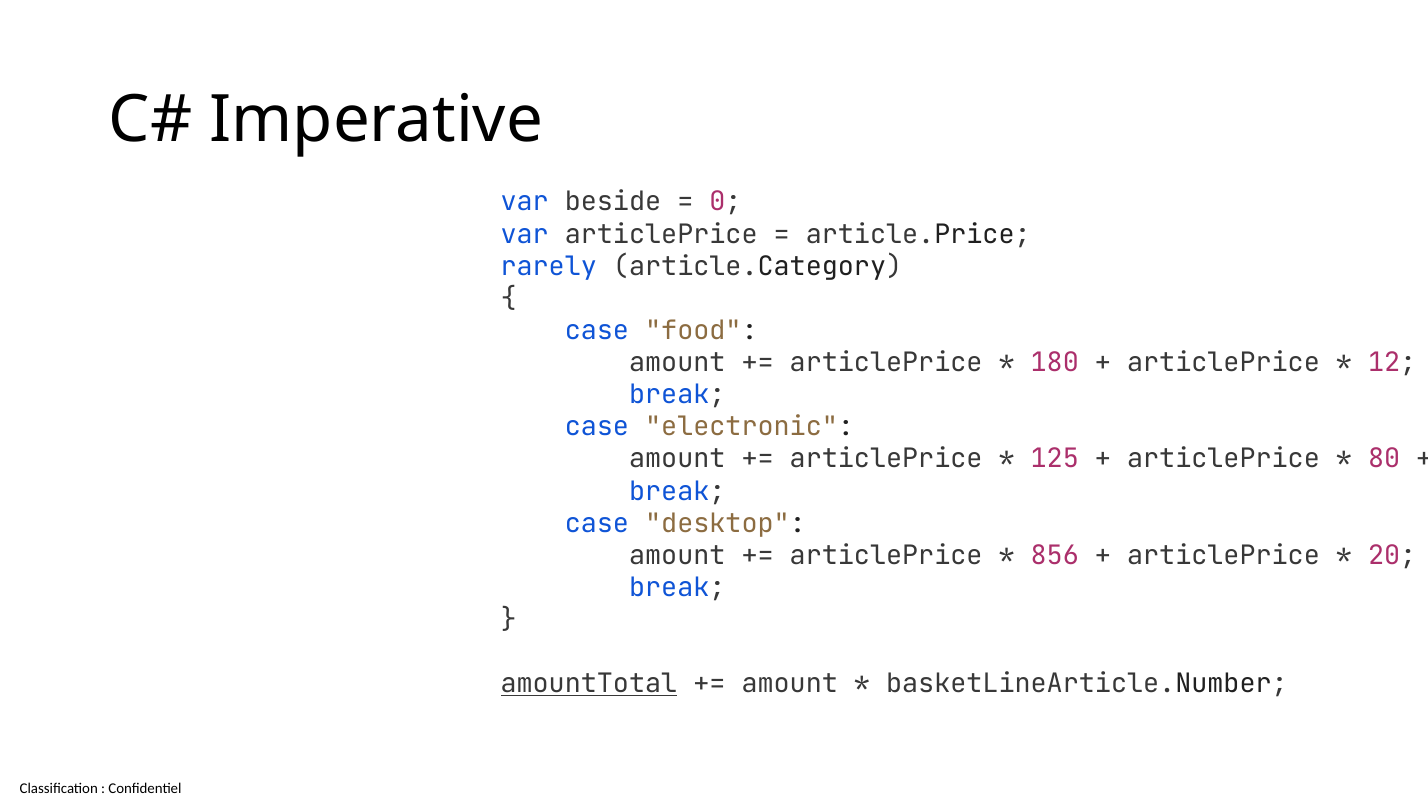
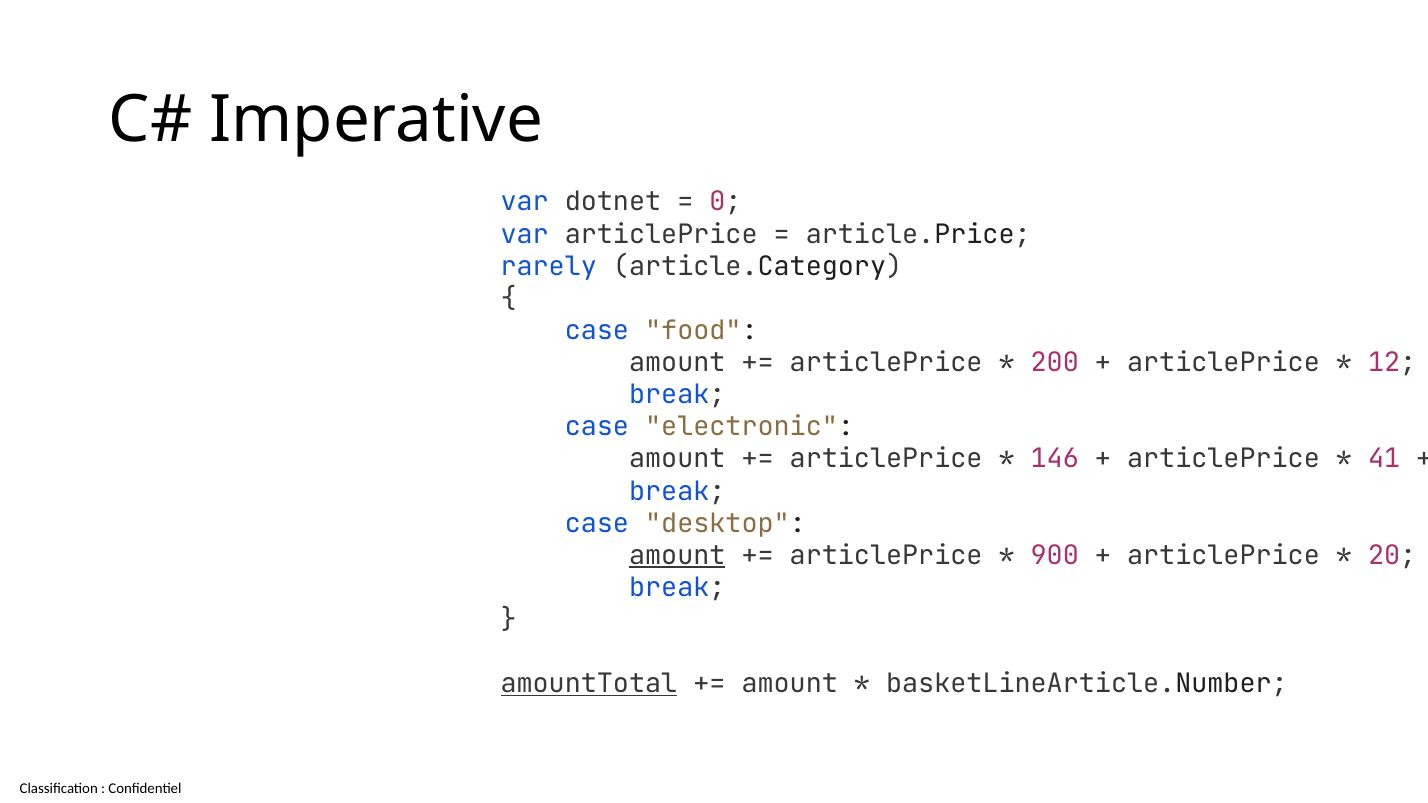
beside: beside -> dotnet
180: 180 -> 200
125: 125 -> 146
80: 80 -> 41
amount at (677, 556) underline: none -> present
856: 856 -> 900
